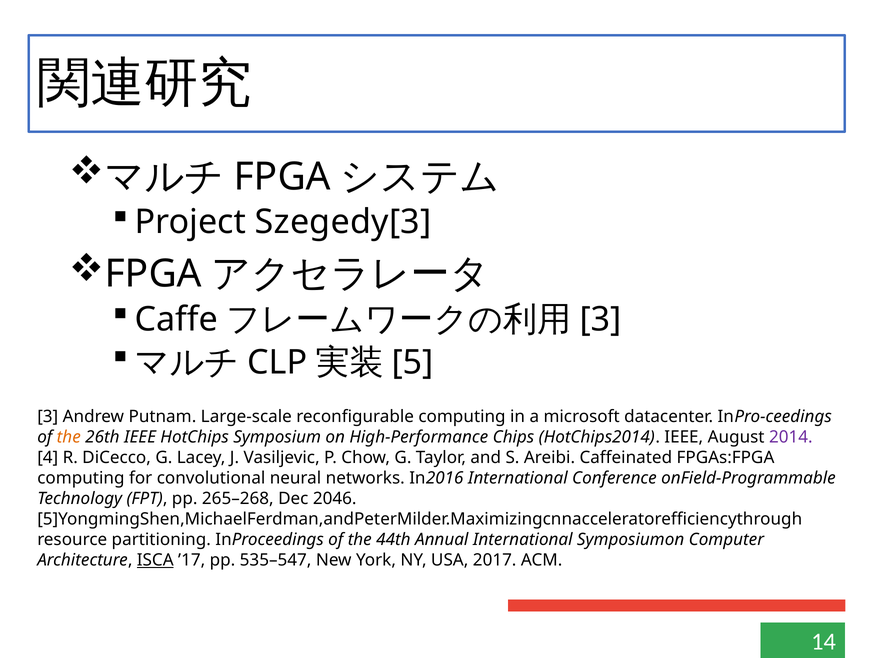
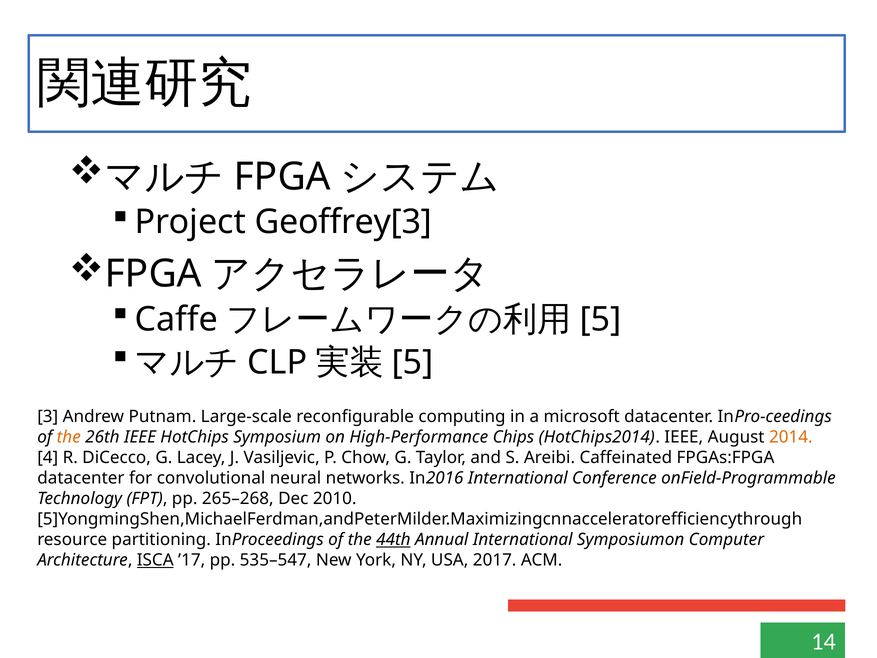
Szegedy[3: Szegedy[3 -> Geoffrey[3
3 at (600, 319): 3 -> 5
2014 colour: purple -> orange
computing at (81, 478): computing -> datacenter
2046: 2046 -> 2010
44th underline: none -> present
